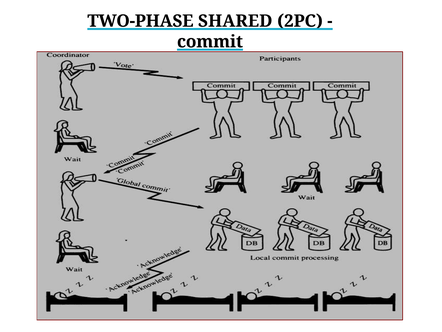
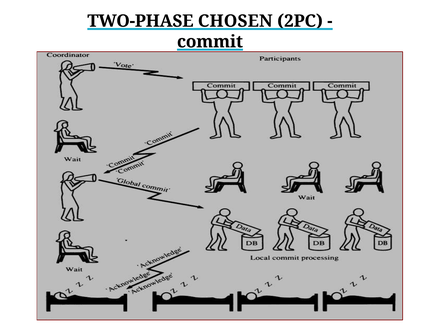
SHARED: SHARED -> CHOSEN
